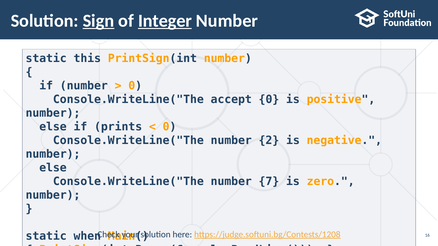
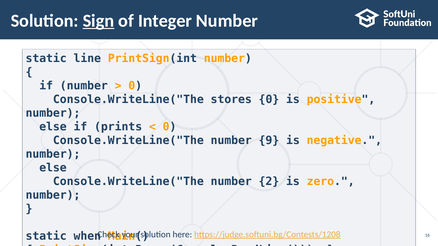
Integer underline: present -> none
this: this -> line
accept: accept -> stores
2: 2 -> 9
7: 7 -> 2
